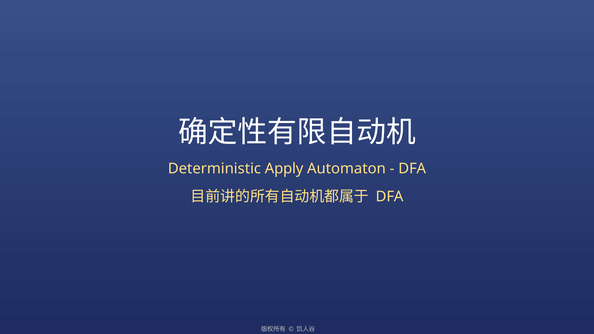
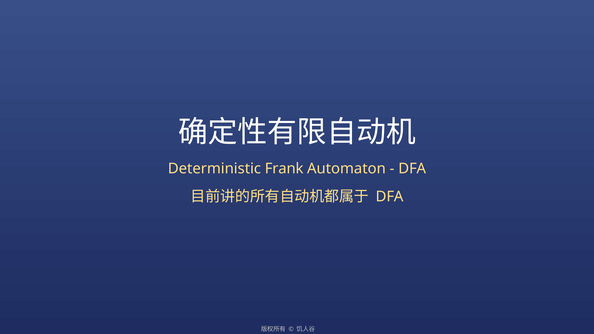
Apply: Apply -> Frank
